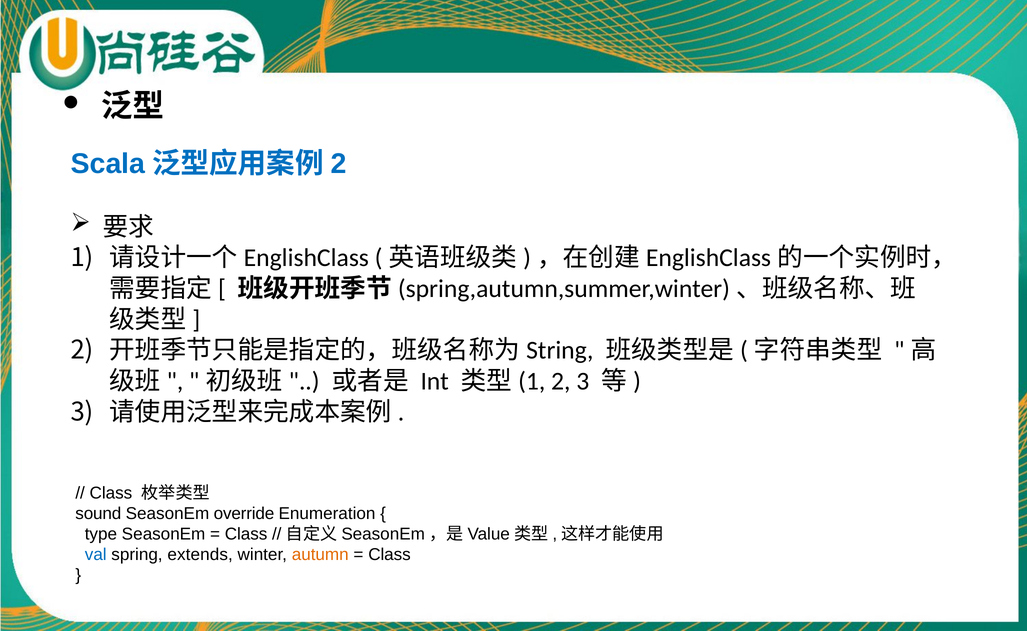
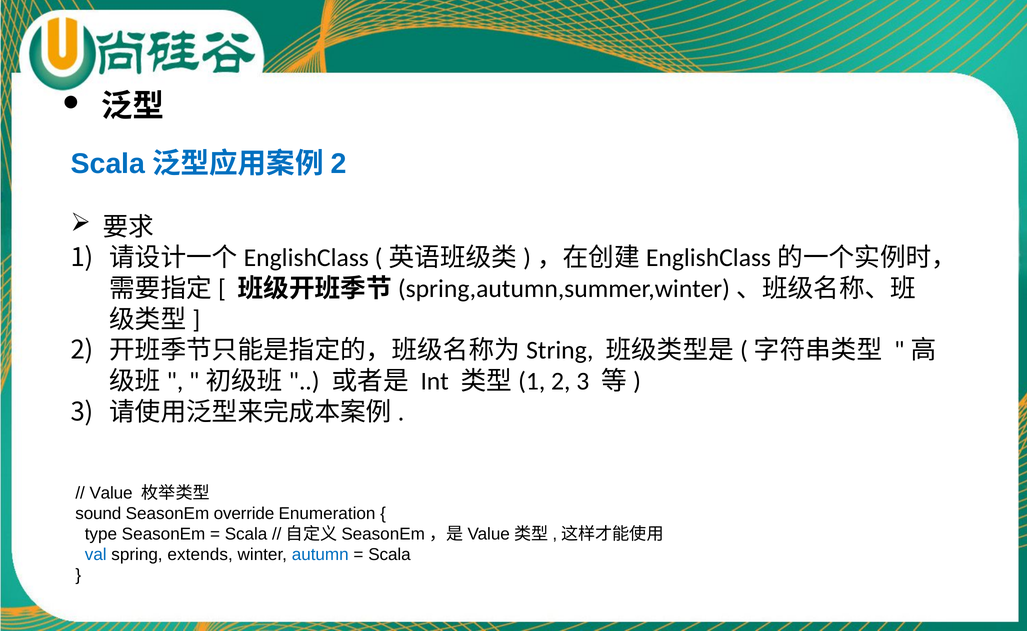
Class at (111, 493): Class -> Value
Class at (246, 534): Class -> Scala
autumn colour: orange -> blue
Class at (389, 554): Class -> Scala
